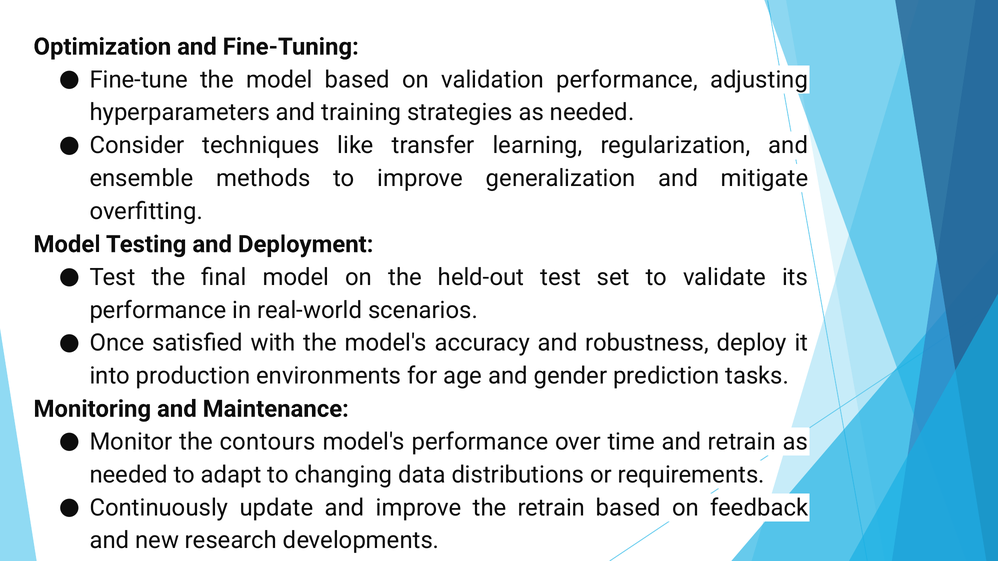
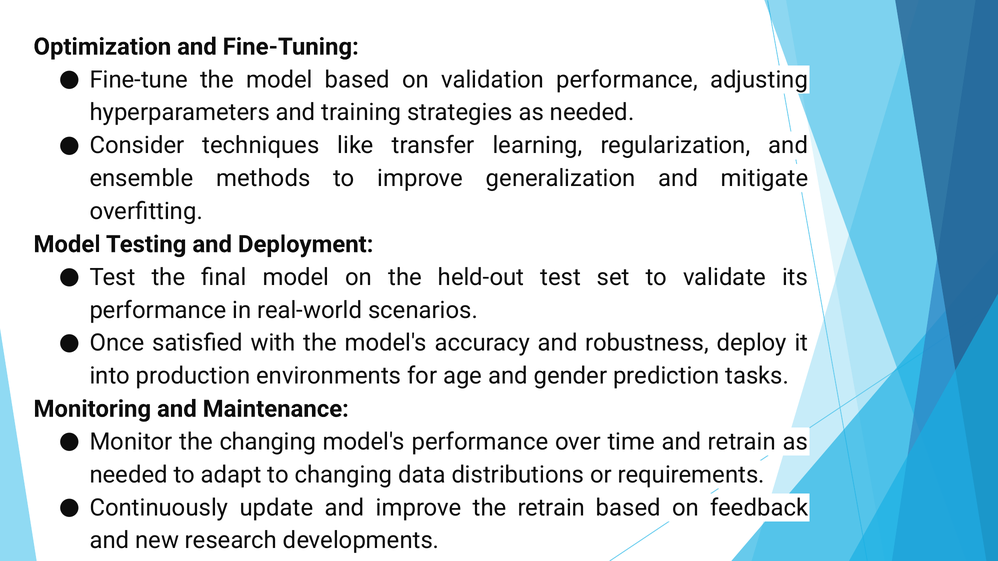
the contours: contours -> changing
